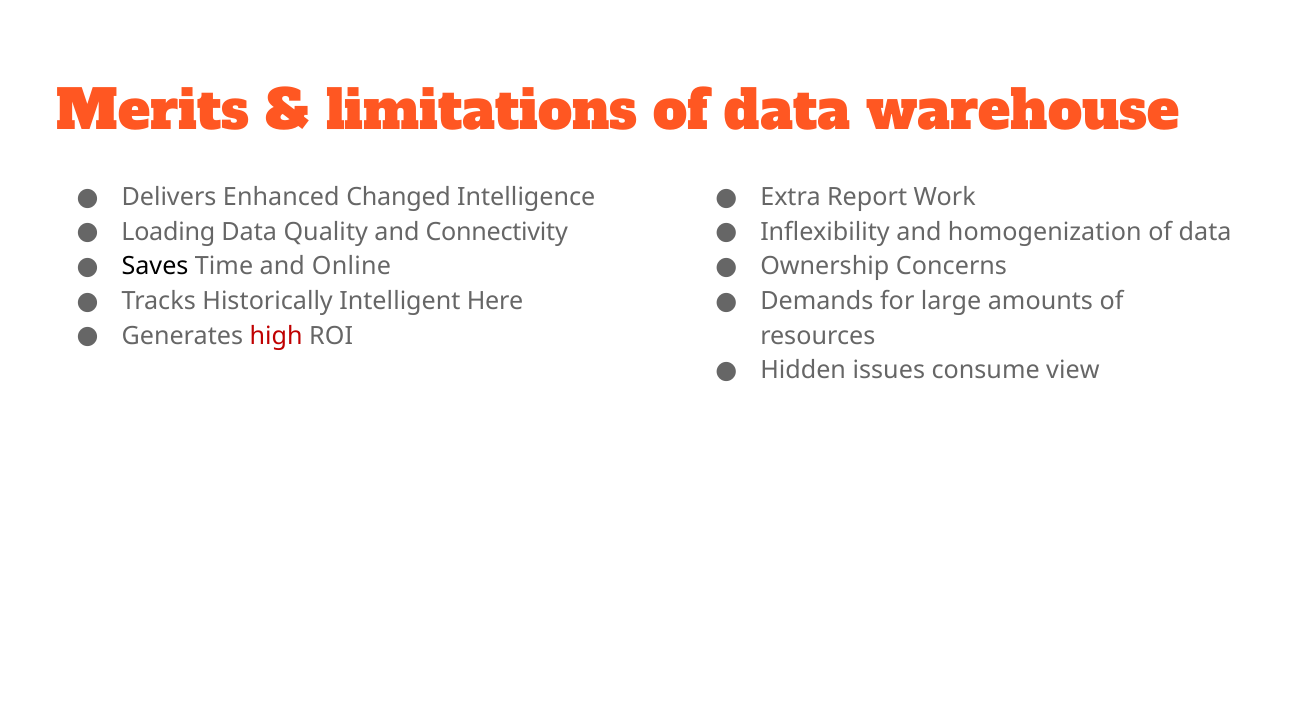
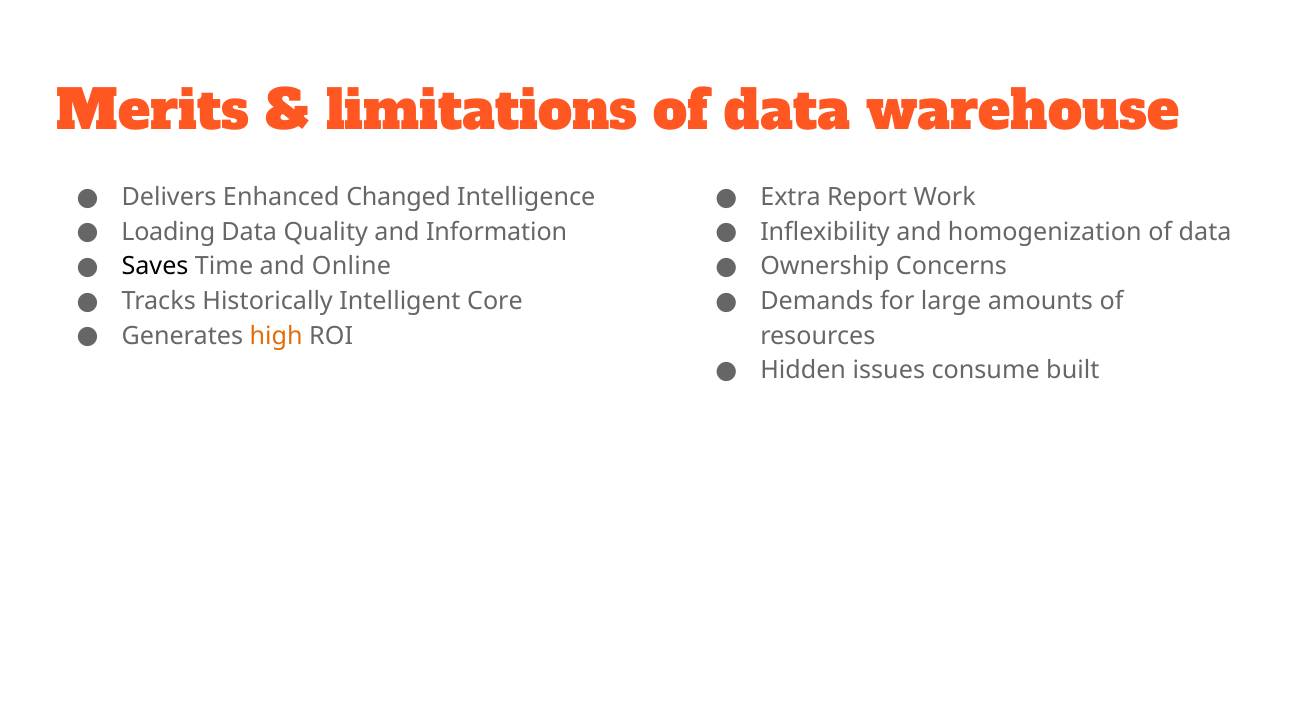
Connectivity: Connectivity -> Information
Here: Here -> Core
high colour: red -> orange
view: view -> built
